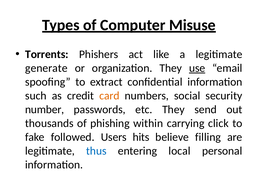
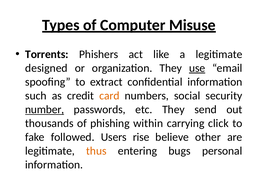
generate: generate -> designed
number underline: none -> present
hits: hits -> rise
filling: filling -> other
thus colour: blue -> orange
local: local -> bugs
